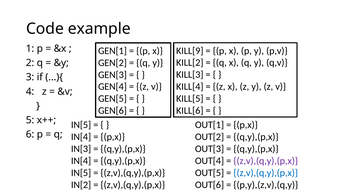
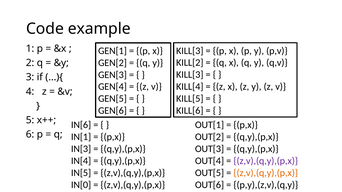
KILL[9 at (190, 51): KILL[9 -> KILL[3
IN[5 at (81, 125): IN[5 -> IN[6
IN[4 at (81, 137): IN[4 -> IN[1
z,v),(q,y),(p,x at (266, 173) colour: blue -> orange
IN[2: IN[2 -> IN[0
